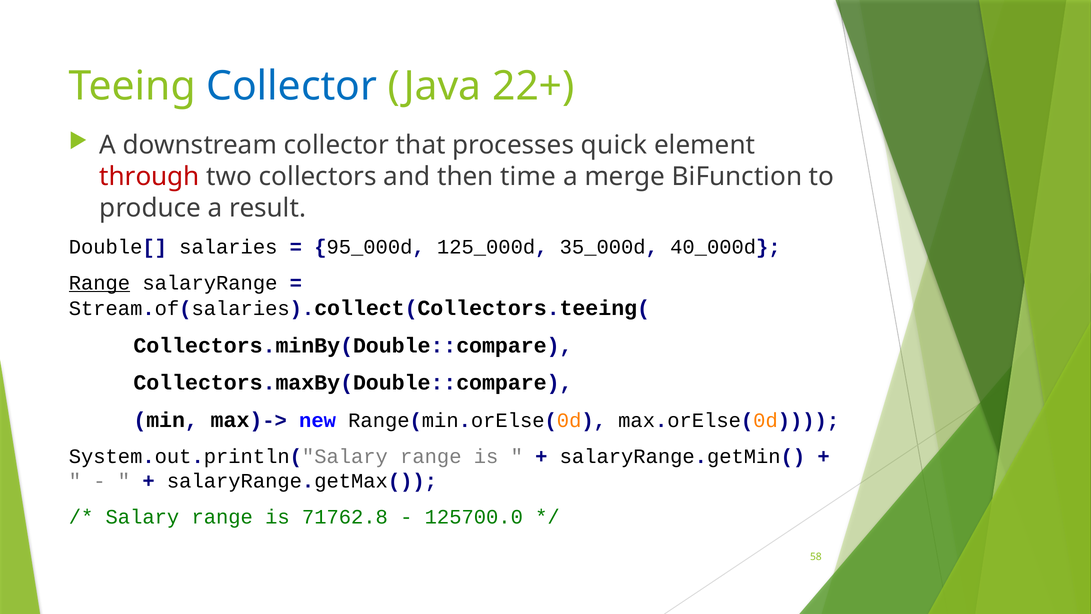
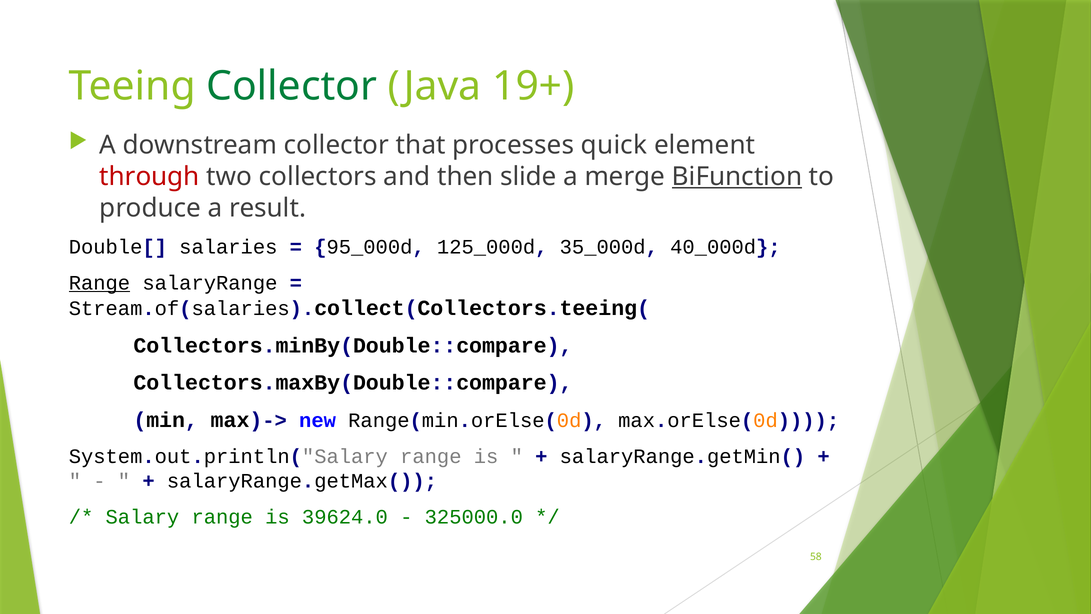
Collector at (292, 86) colour: blue -> green
22+: 22+ -> 19+
time: time -> slide
BiFunction underline: none -> present
71762.8: 71762.8 -> 39624.0
125700.0: 125700.0 -> 325000.0
